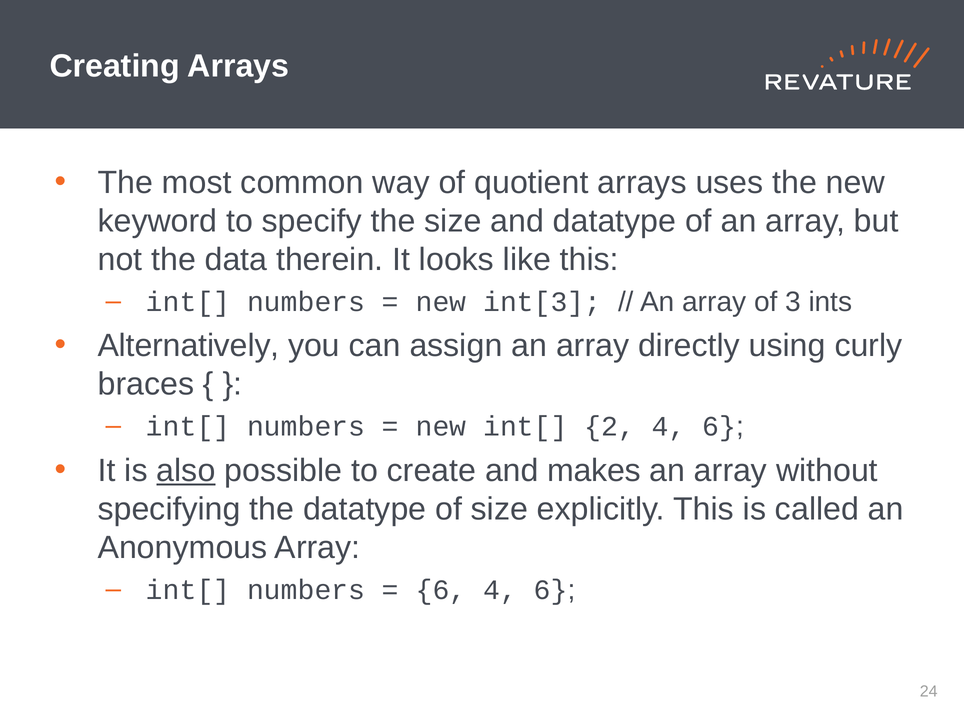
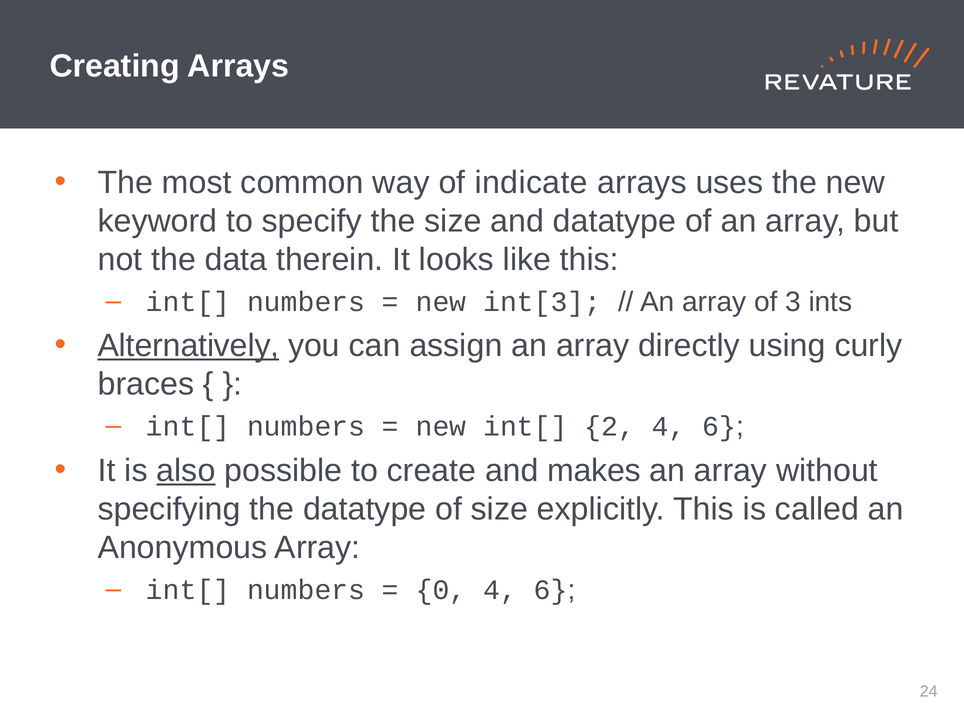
quotient: quotient -> indicate
Alternatively underline: none -> present
6 at (441, 590): 6 -> 0
